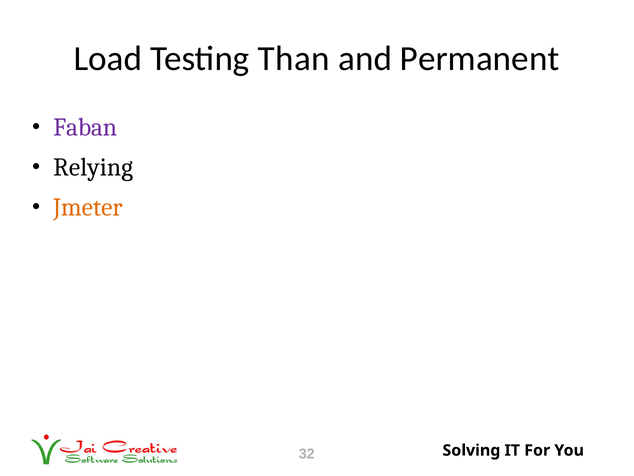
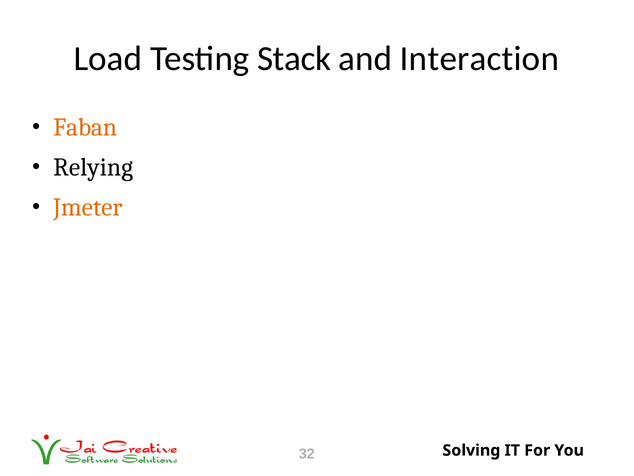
Than: Than -> Stack
Permanent: Permanent -> Interaction
Faban colour: purple -> orange
